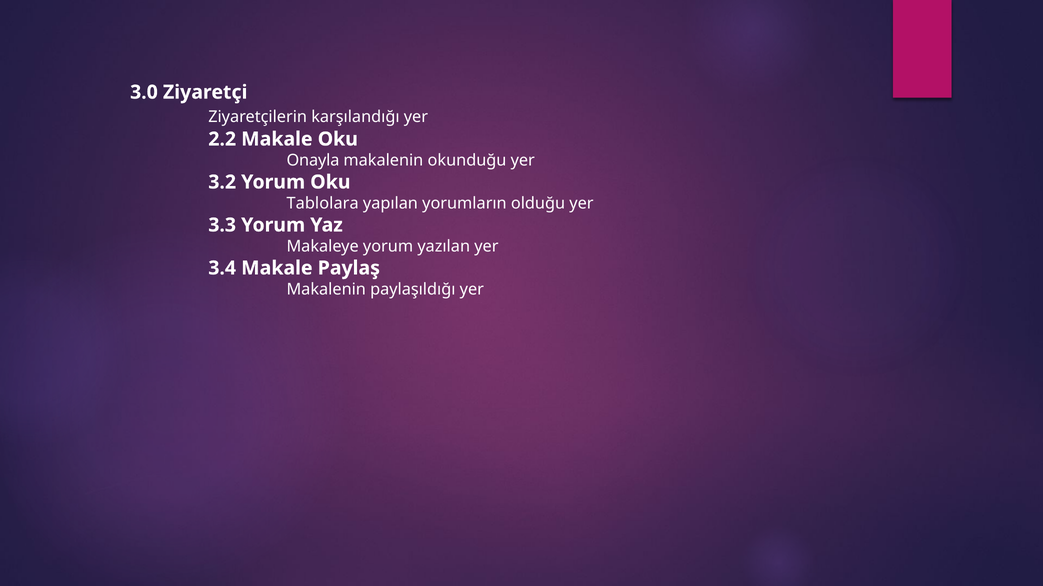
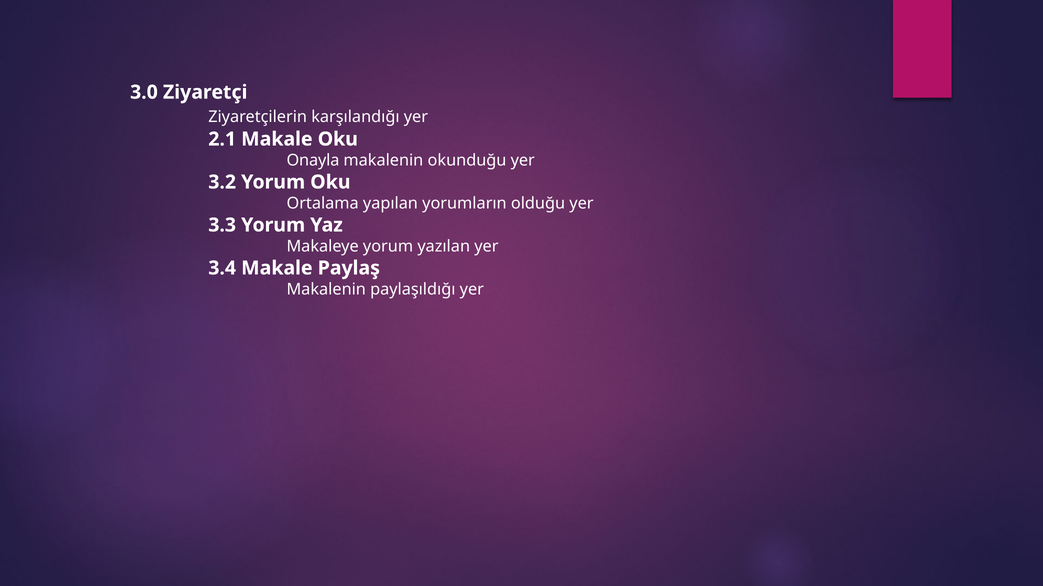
2.2: 2.2 -> 2.1
Tablolara: Tablolara -> Ortalama
